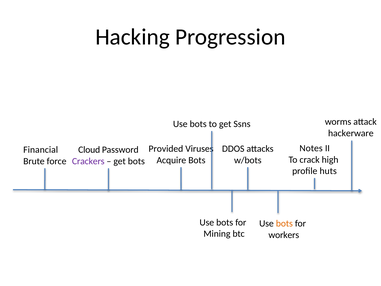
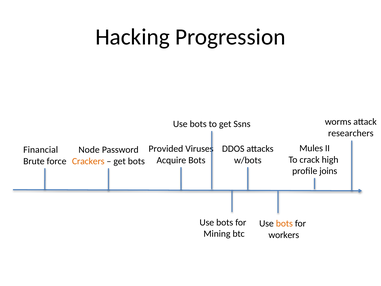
hackerware: hackerware -> researchers
Notes: Notes -> Mules
Cloud: Cloud -> Node
Crackers colour: purple -> orange
huts: huts -> joins
